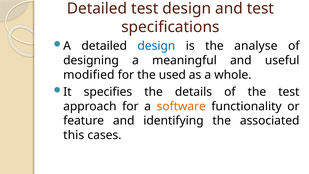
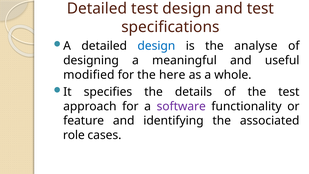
used: used -> here
software colour: orange -> purple
this: this -> role
